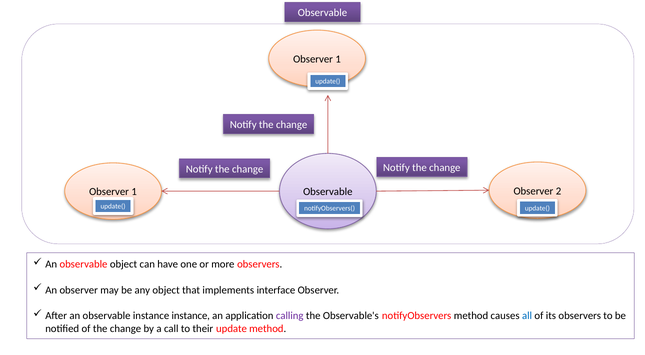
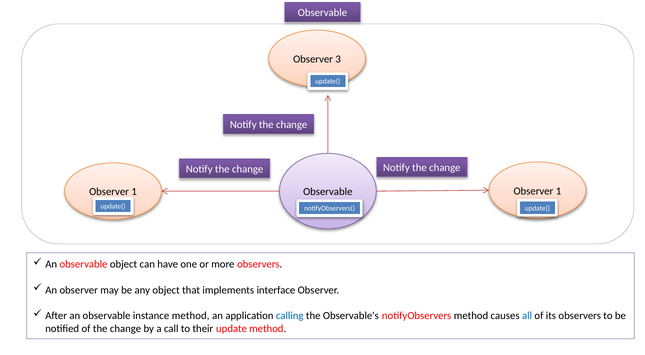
1 at (338, 59): 1 -> 3
2 at (559, 191): 2 -> 1
instance instance: instance -> method
calling colour: purple -> blue
